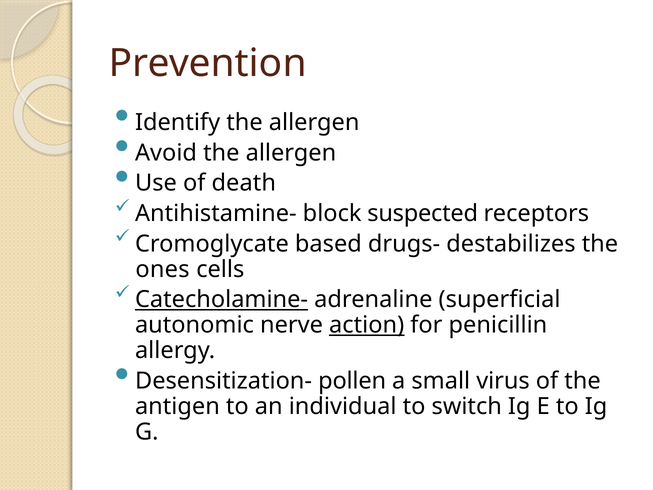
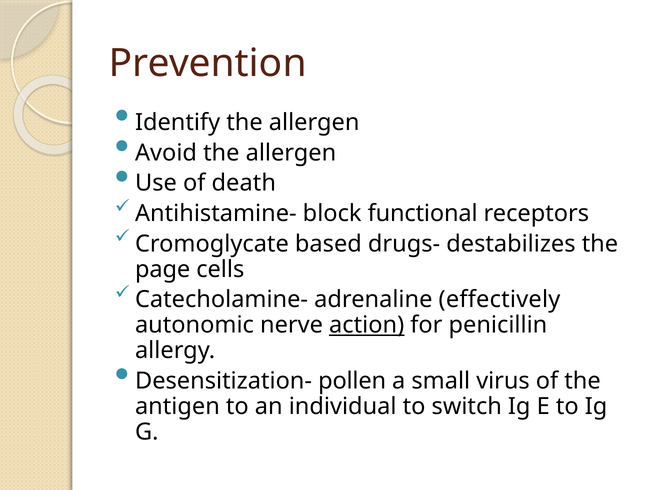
suspected: suspected -> functional
ones: ones -> page
Catecholamine- underline: present -> none
superficial: superficial -> effectively
